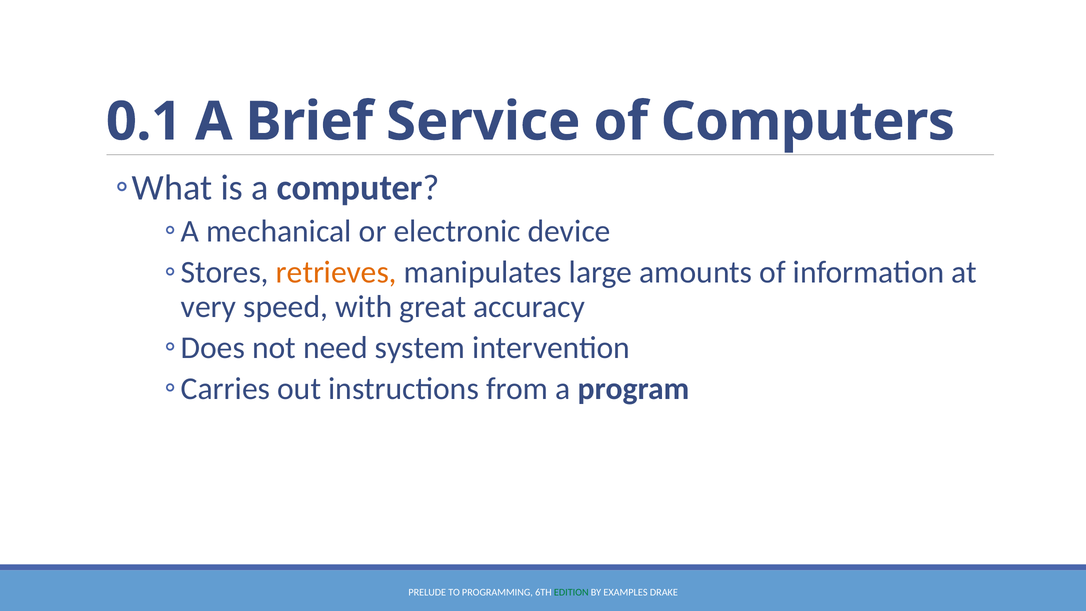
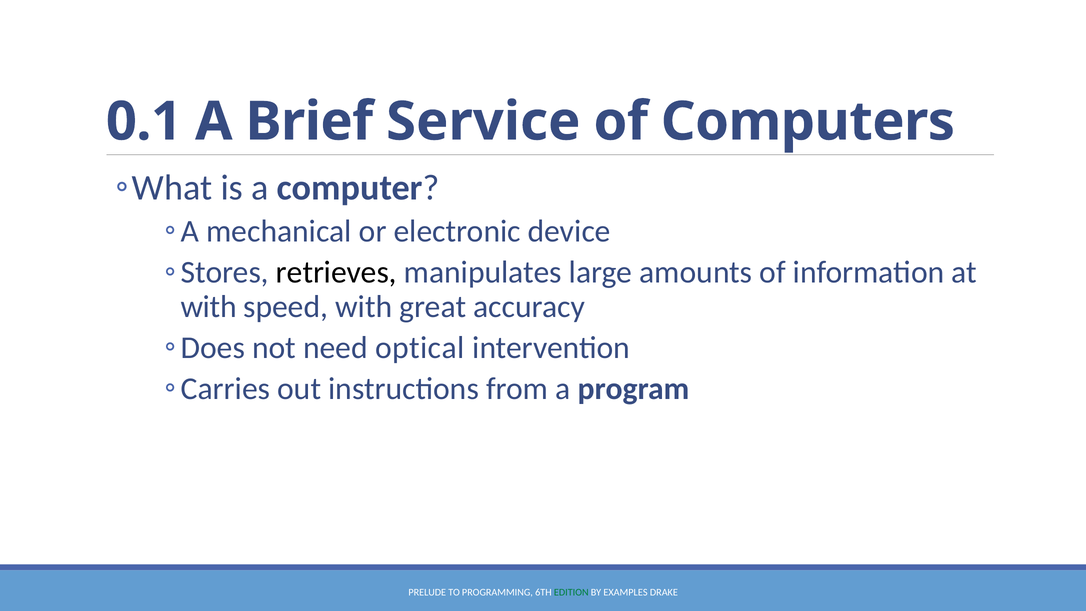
retrieves colour: orange -> black
very at (208, 307): very -> with
system: system -> optical
